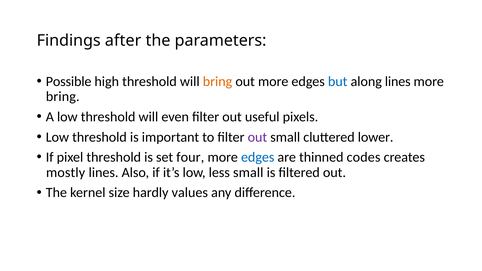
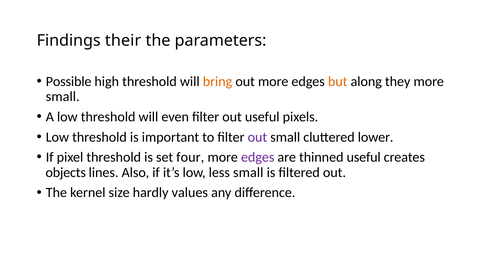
after: after -> their
but colour: blue -> orange
along lines: lines -> they
bring at (63, 97): bring -> small
edges at (258, 157) colour: blue -> purple
thinned codes: codes -> useful
mostly: mostly -> objects
